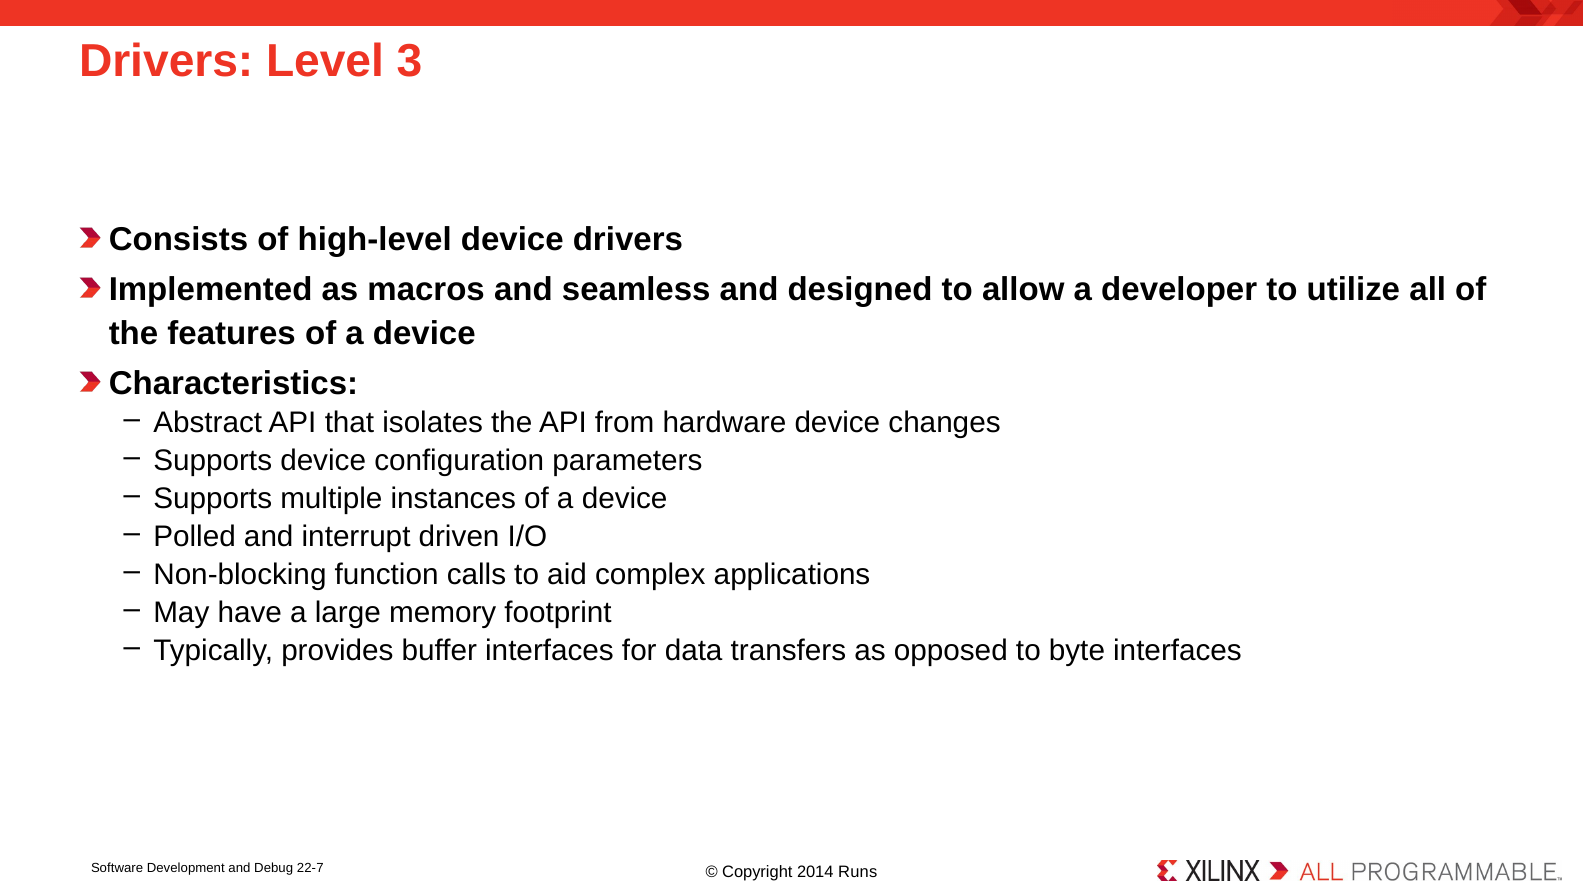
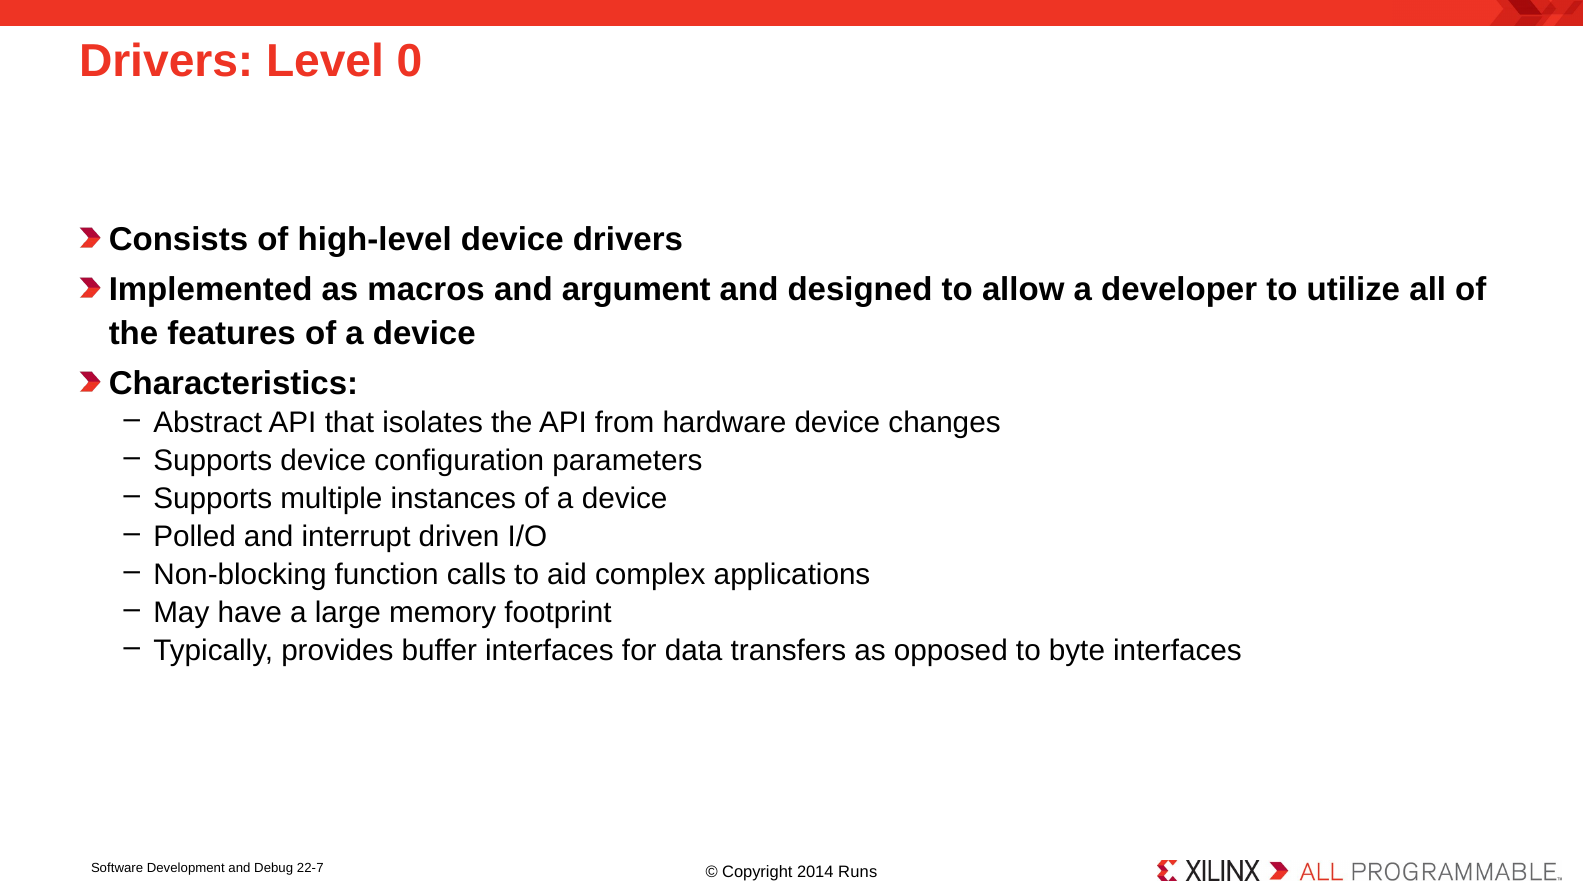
3: 3 -> 0
seamless: seamless -> argument
